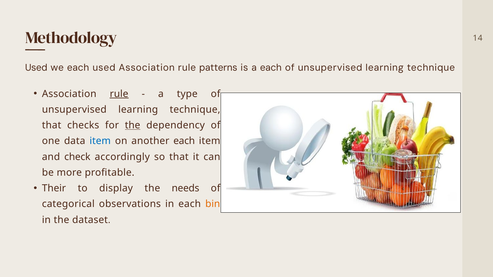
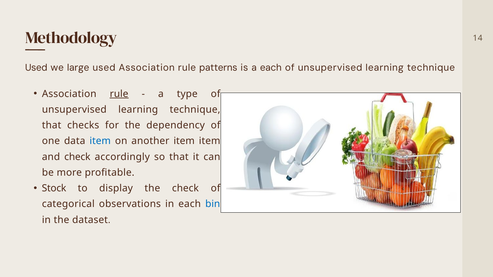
we each: each -> large
the at (133, 125) underline: present -> none
another each: each -> item
Their: Their -> Stock
the needs: needs -> check
bin colour: orange -> blue
